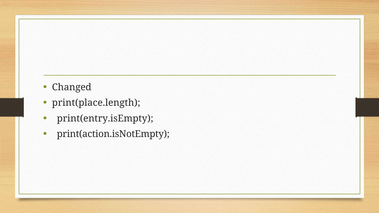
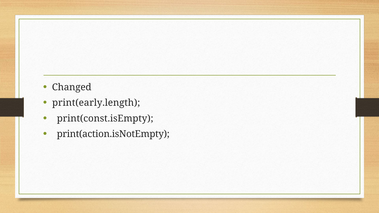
print(place.length: print(place.length -> print(early.length
print(entry.isEmpty: print(entry.isEmpty -> print(const.isEmpty
